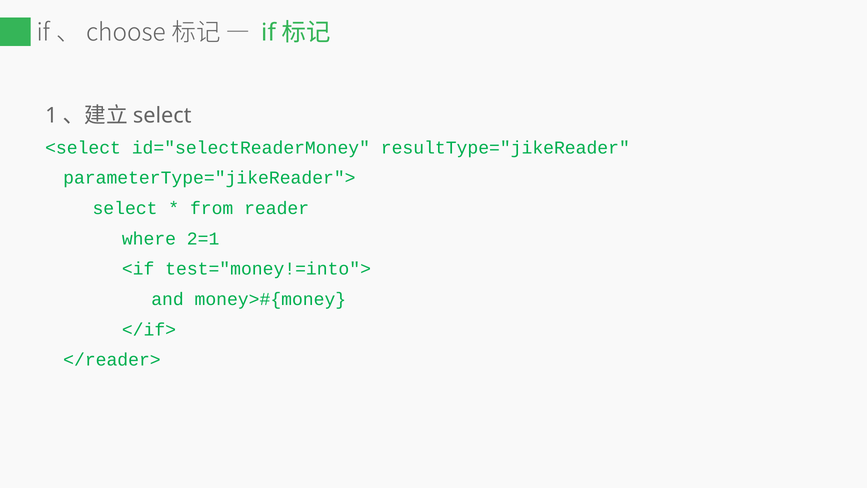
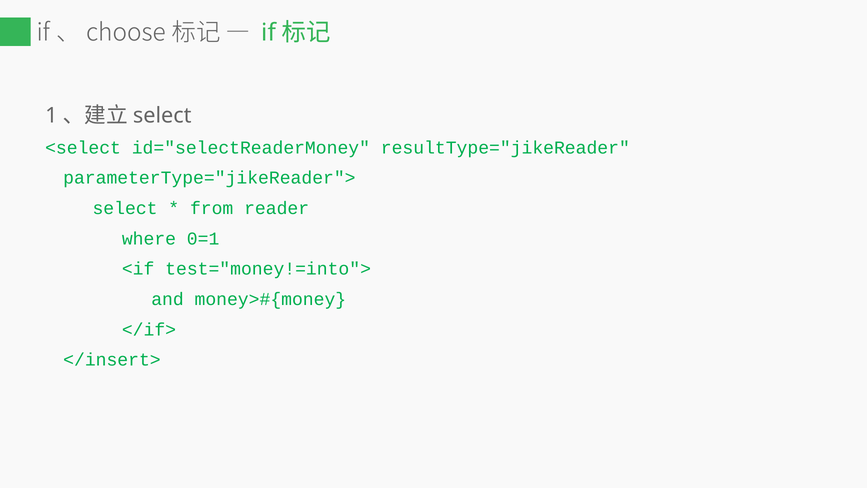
2=1: 2=1 -> 0=1
</reader>: </reader> -> </insert>
